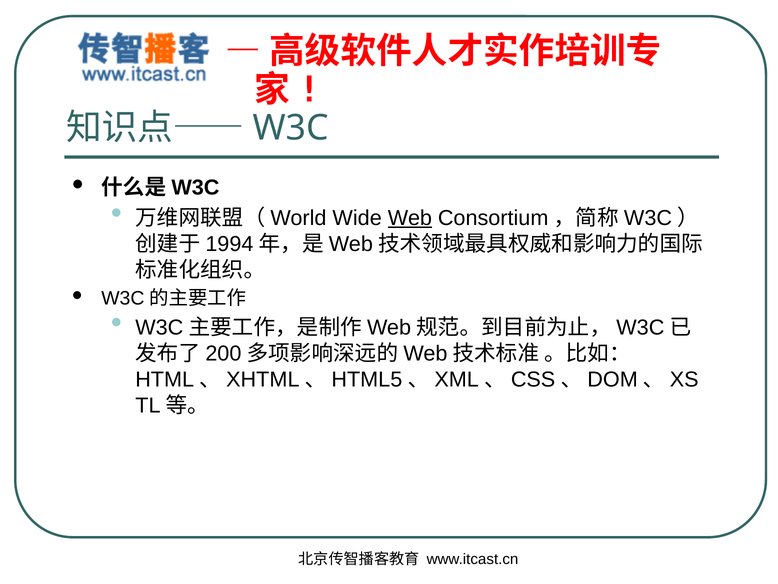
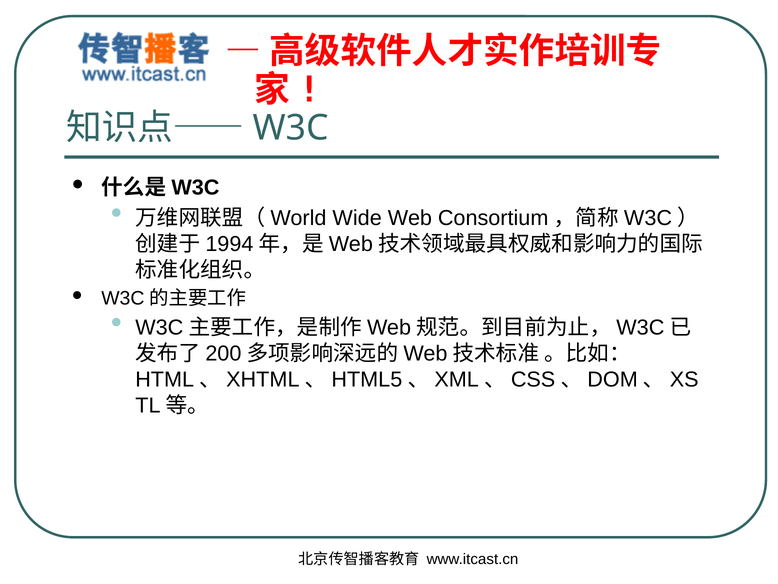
Web underline: present -> none
